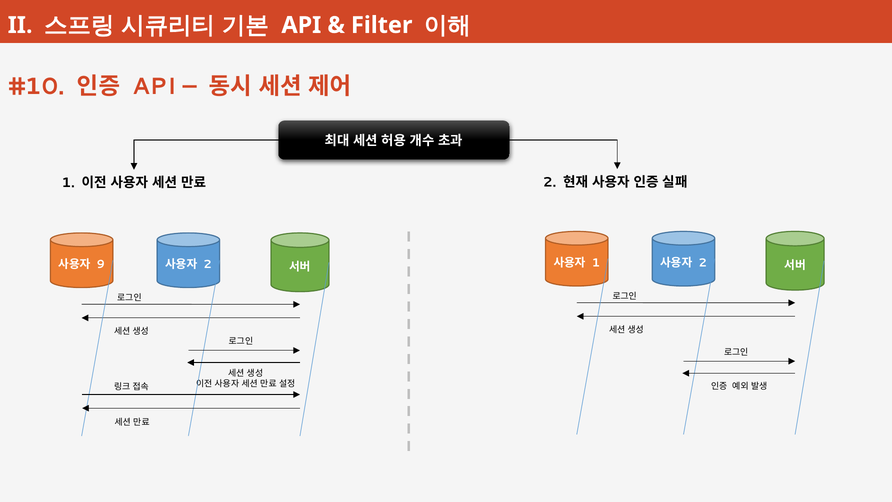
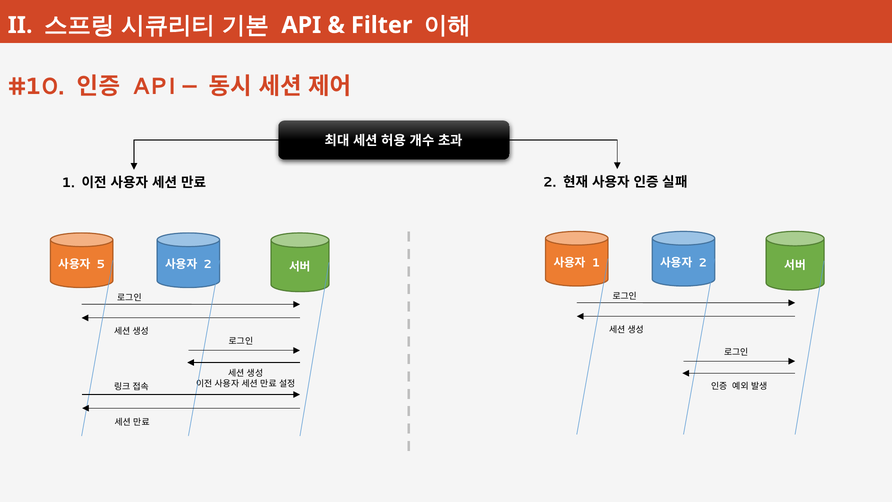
9: 9 -> 5
